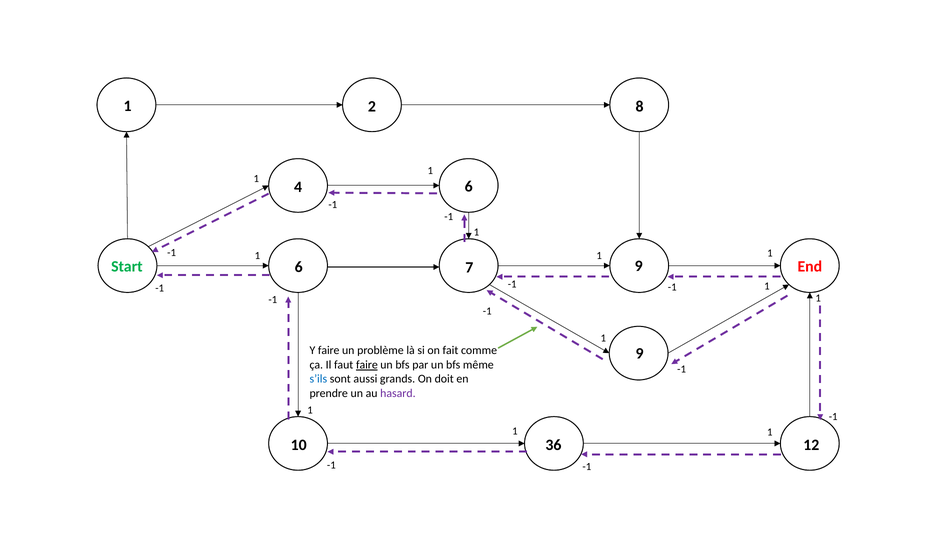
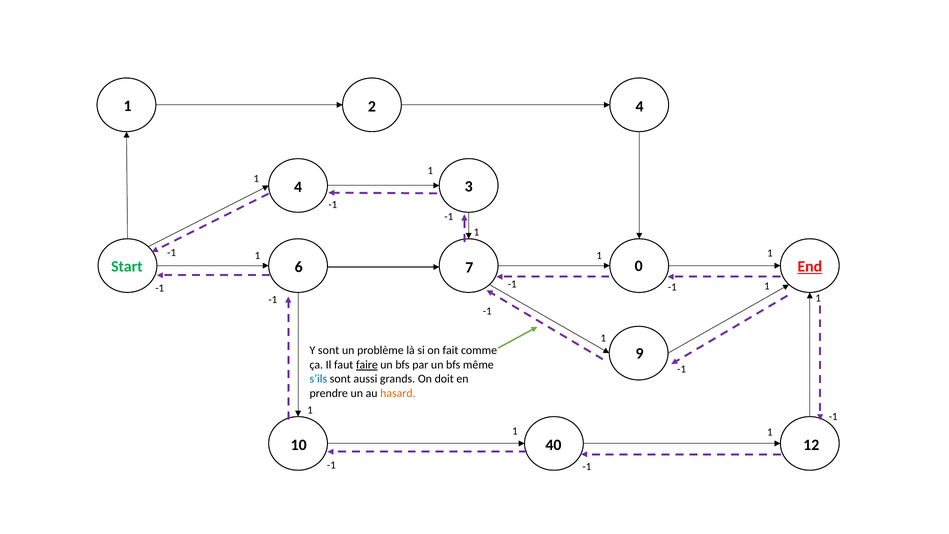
2 8: 8 -> 4
4 6: 6 -> 3
End underline: none -> present
7 9: 9 -> 0
Y faire: faire -> sont
hasard colour: purple -> orange
36: 36 -> 40
